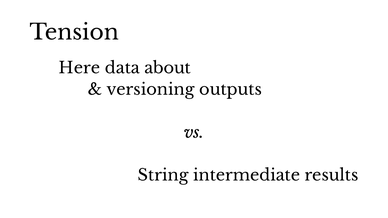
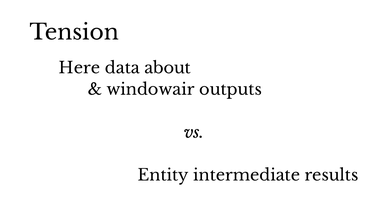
versioning: versioning -> windowair
String: String -> Entity
